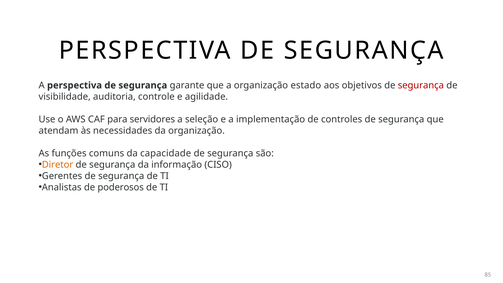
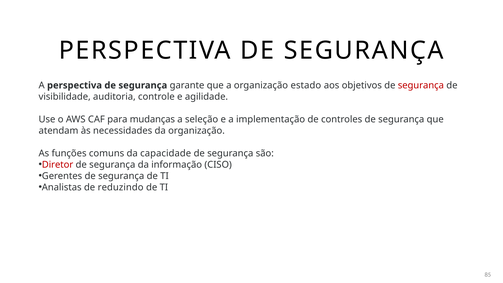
servidores: servidores -> mudanças
Diretor colour: orange -> red
poderosos: poderosos -> reduzindo
